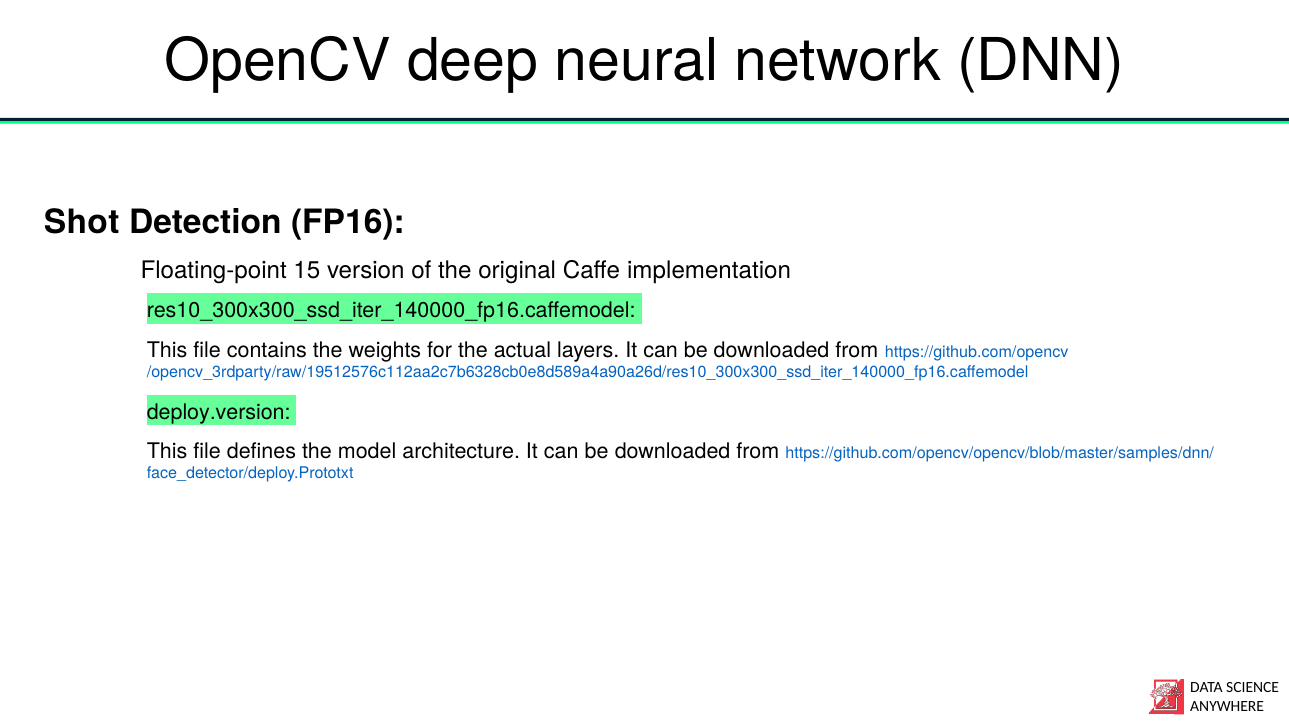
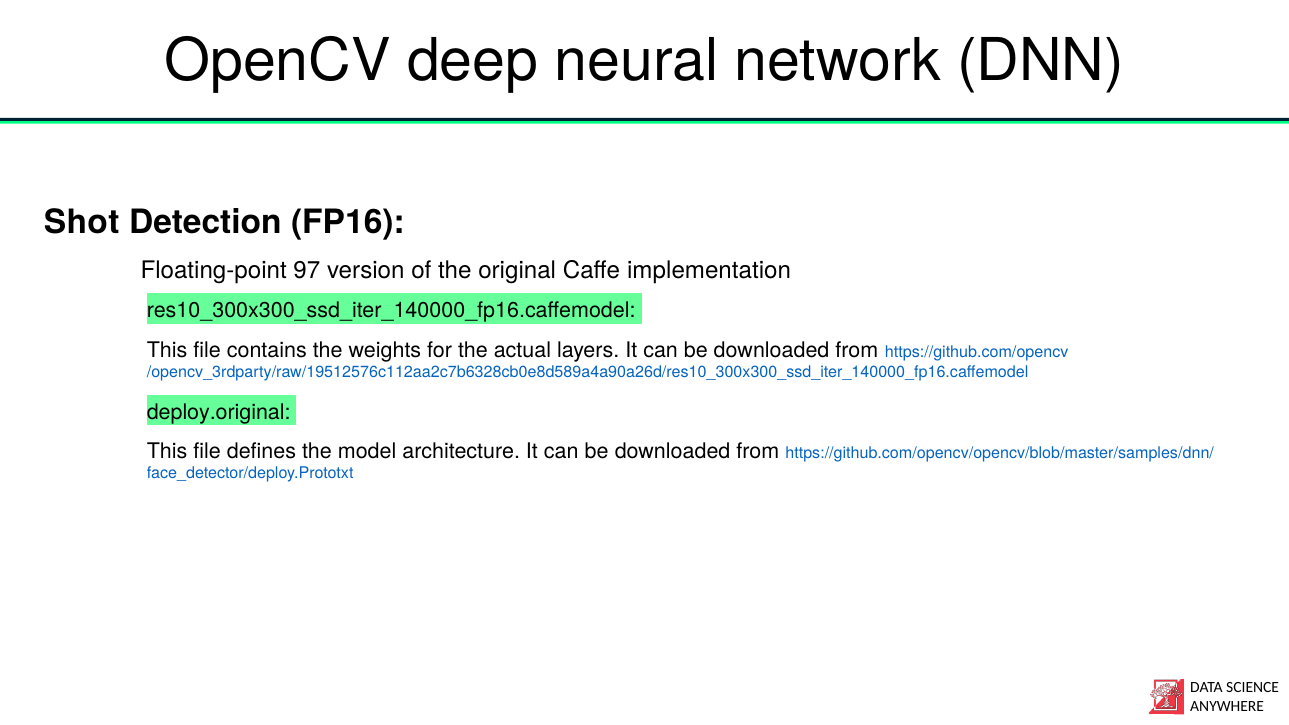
15: 15 -> 97
deploy.version: deploy.version -> deploy.original
